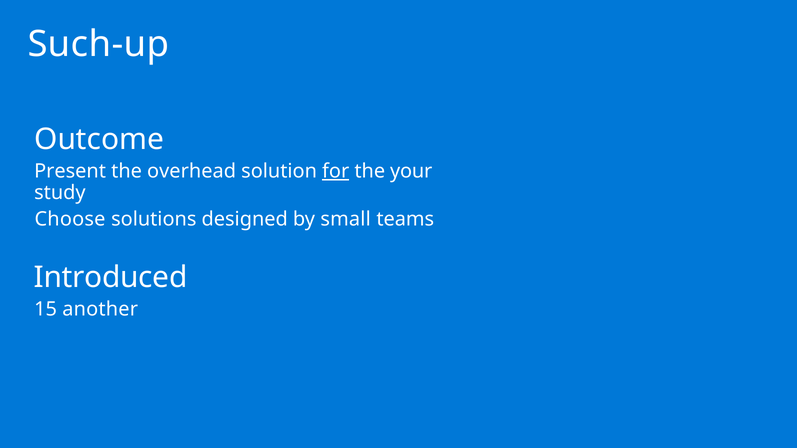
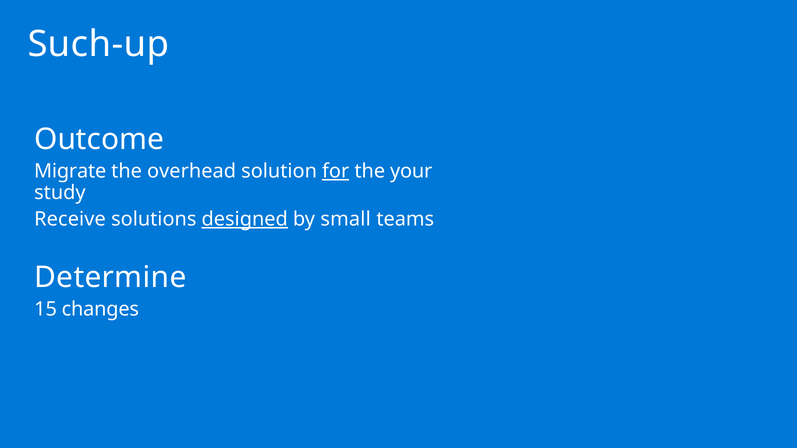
Present: Present -> Migrate
Choose: Choose -> Receive
designed underline: none -> present
Introduced: Introduced -> Determine
another: another -> changes
